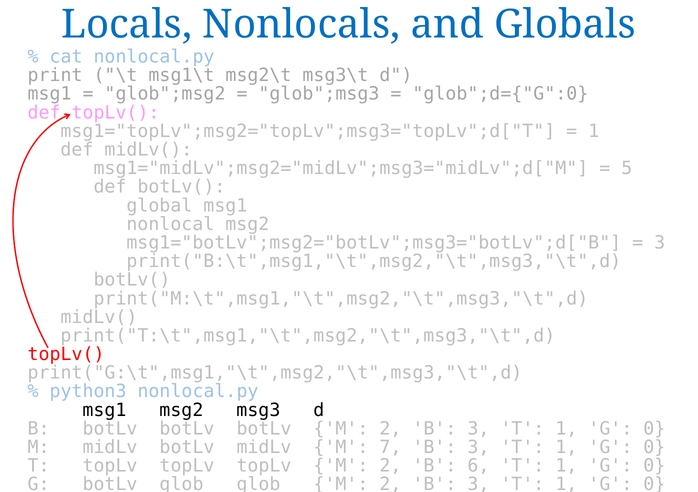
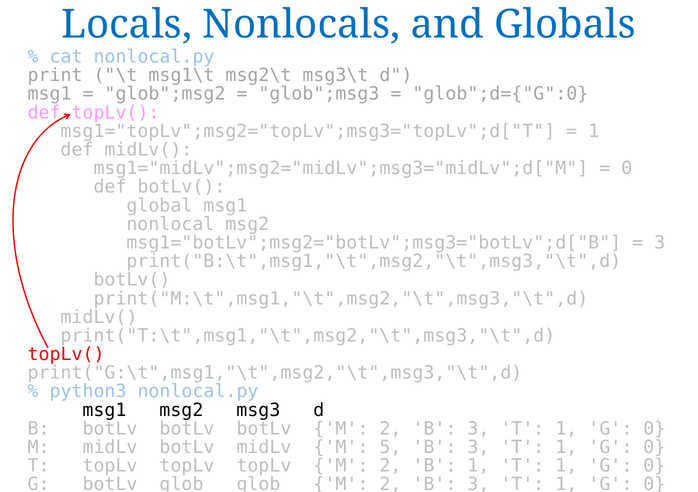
5 at (627, 168): 5 -> 0
7: 7 -> 5
B 6: 6 -> 1
